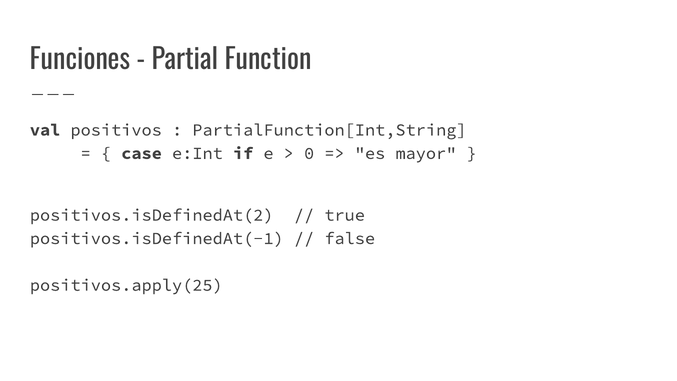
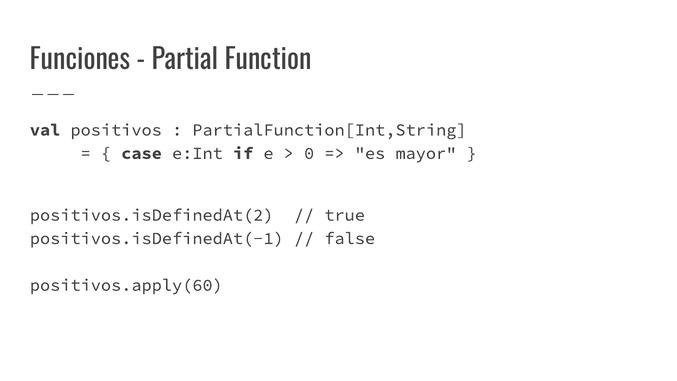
positivos.apply(25: positivos.apply(25 -> positivos.apply(60
